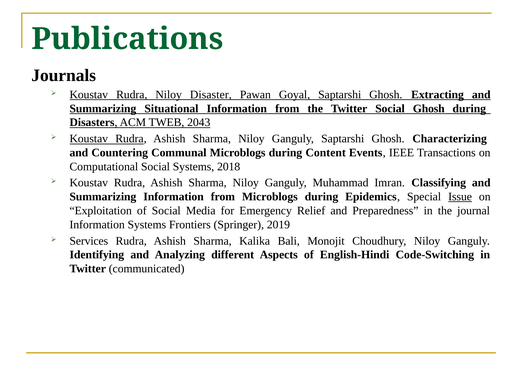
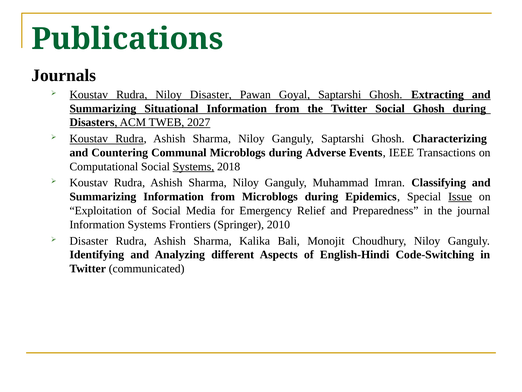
2043: 2043 -> 2027
Content: Content -> Adverse
Systems at (194, 166) underline: none -> present
2019: 2019 -> 2010
Services at (89, 241): Services -> Disaster
